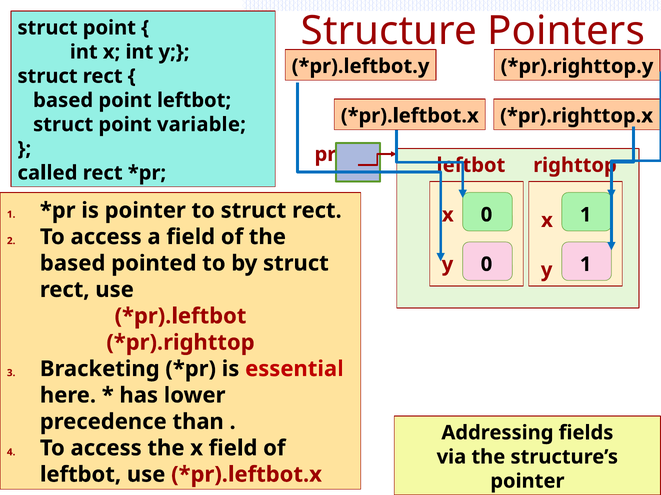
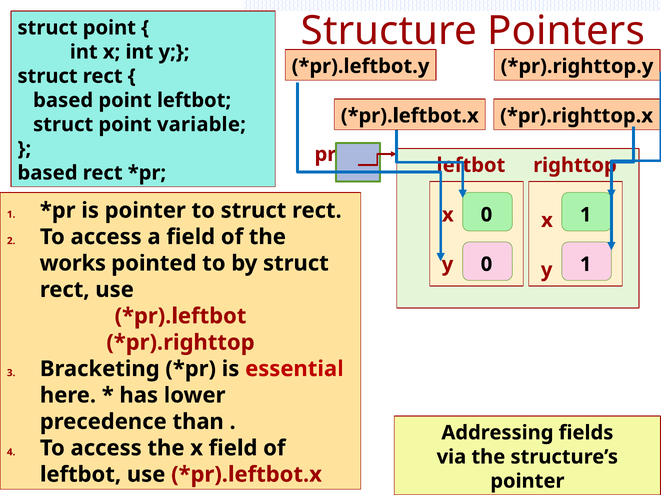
called at (47, 173): called -> based
based at (73, 264): based -> works
